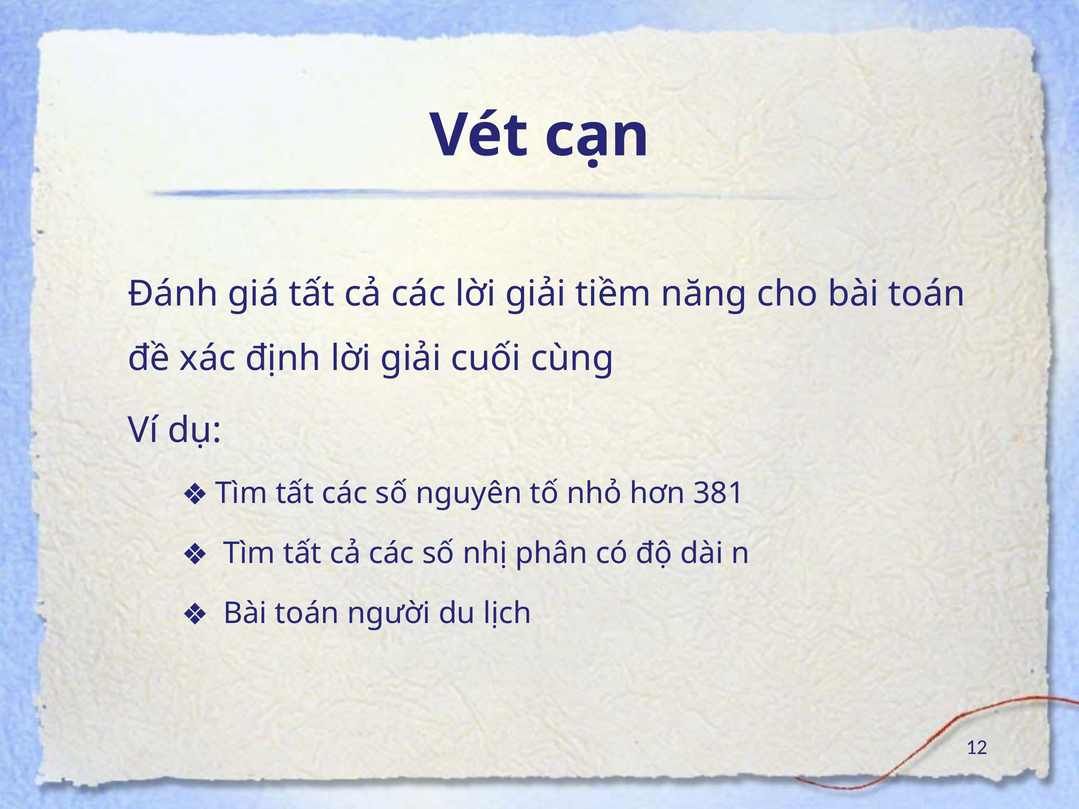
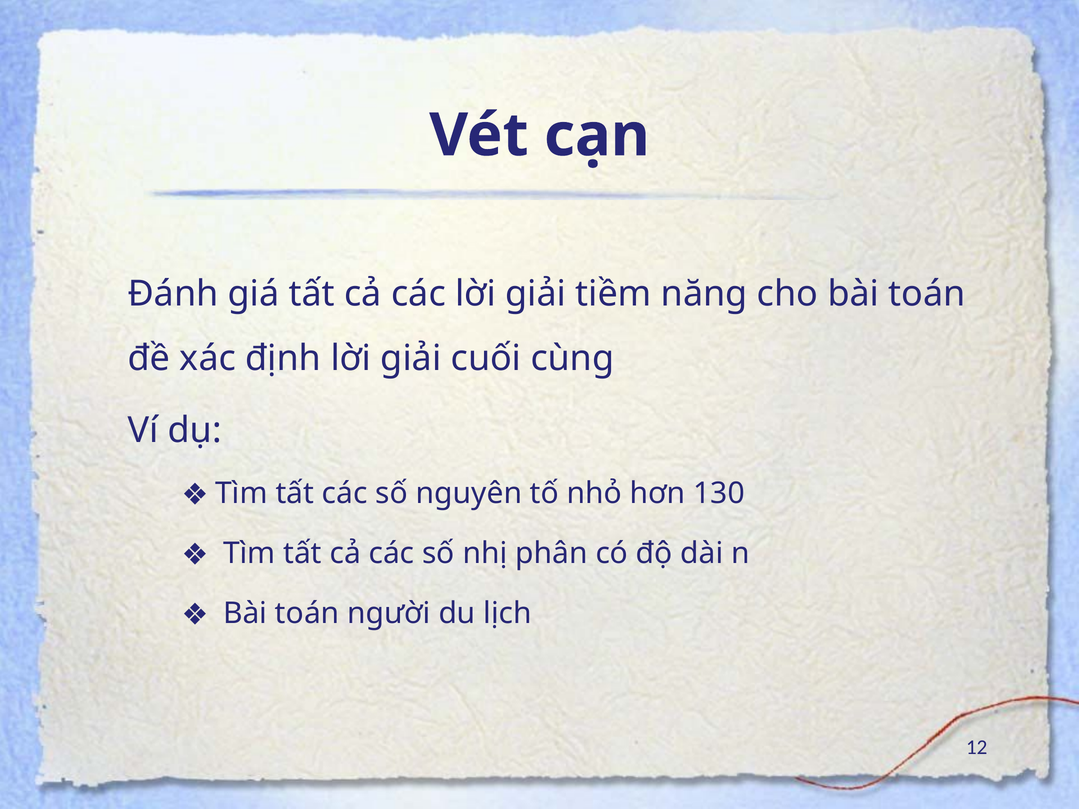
381: 381 -> 130
